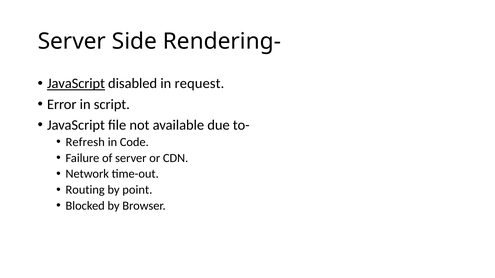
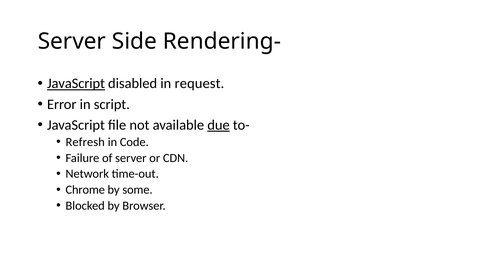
due underline: none -> present
Routing: Routing -> Chrome
point: point -> some
